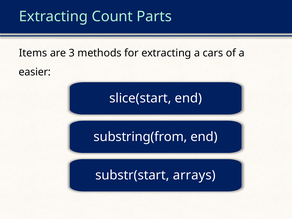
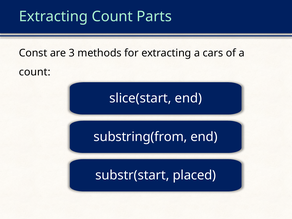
Items: Items -> Const
easier at (35, 72): easier -> count
arrays: arrays -> placed
